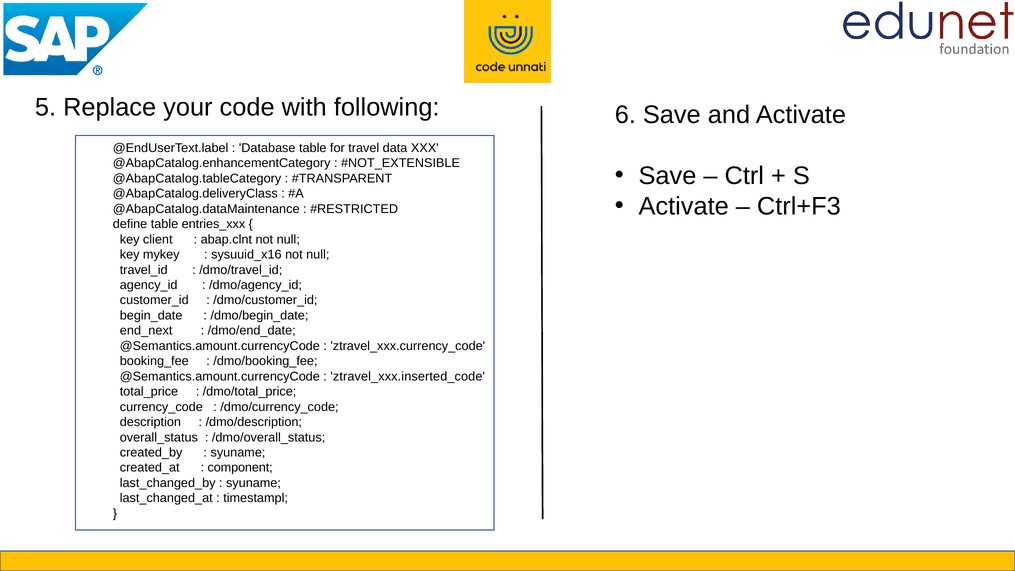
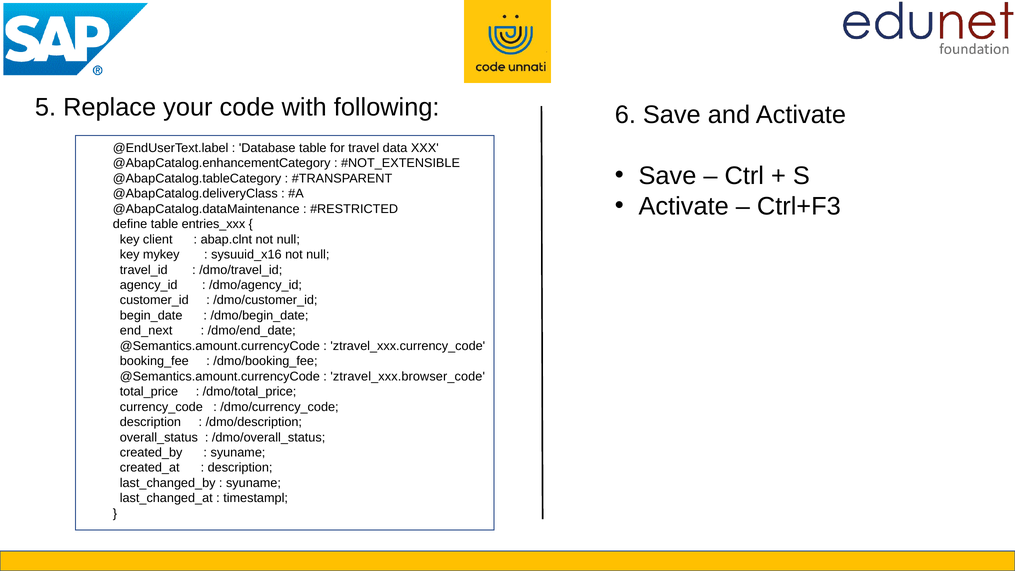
ztravel_xxx.inserted_code: ztravel_xxx.inserted_code -> ztravel_xxx.browser_code
component at (240, 468): component -> description
